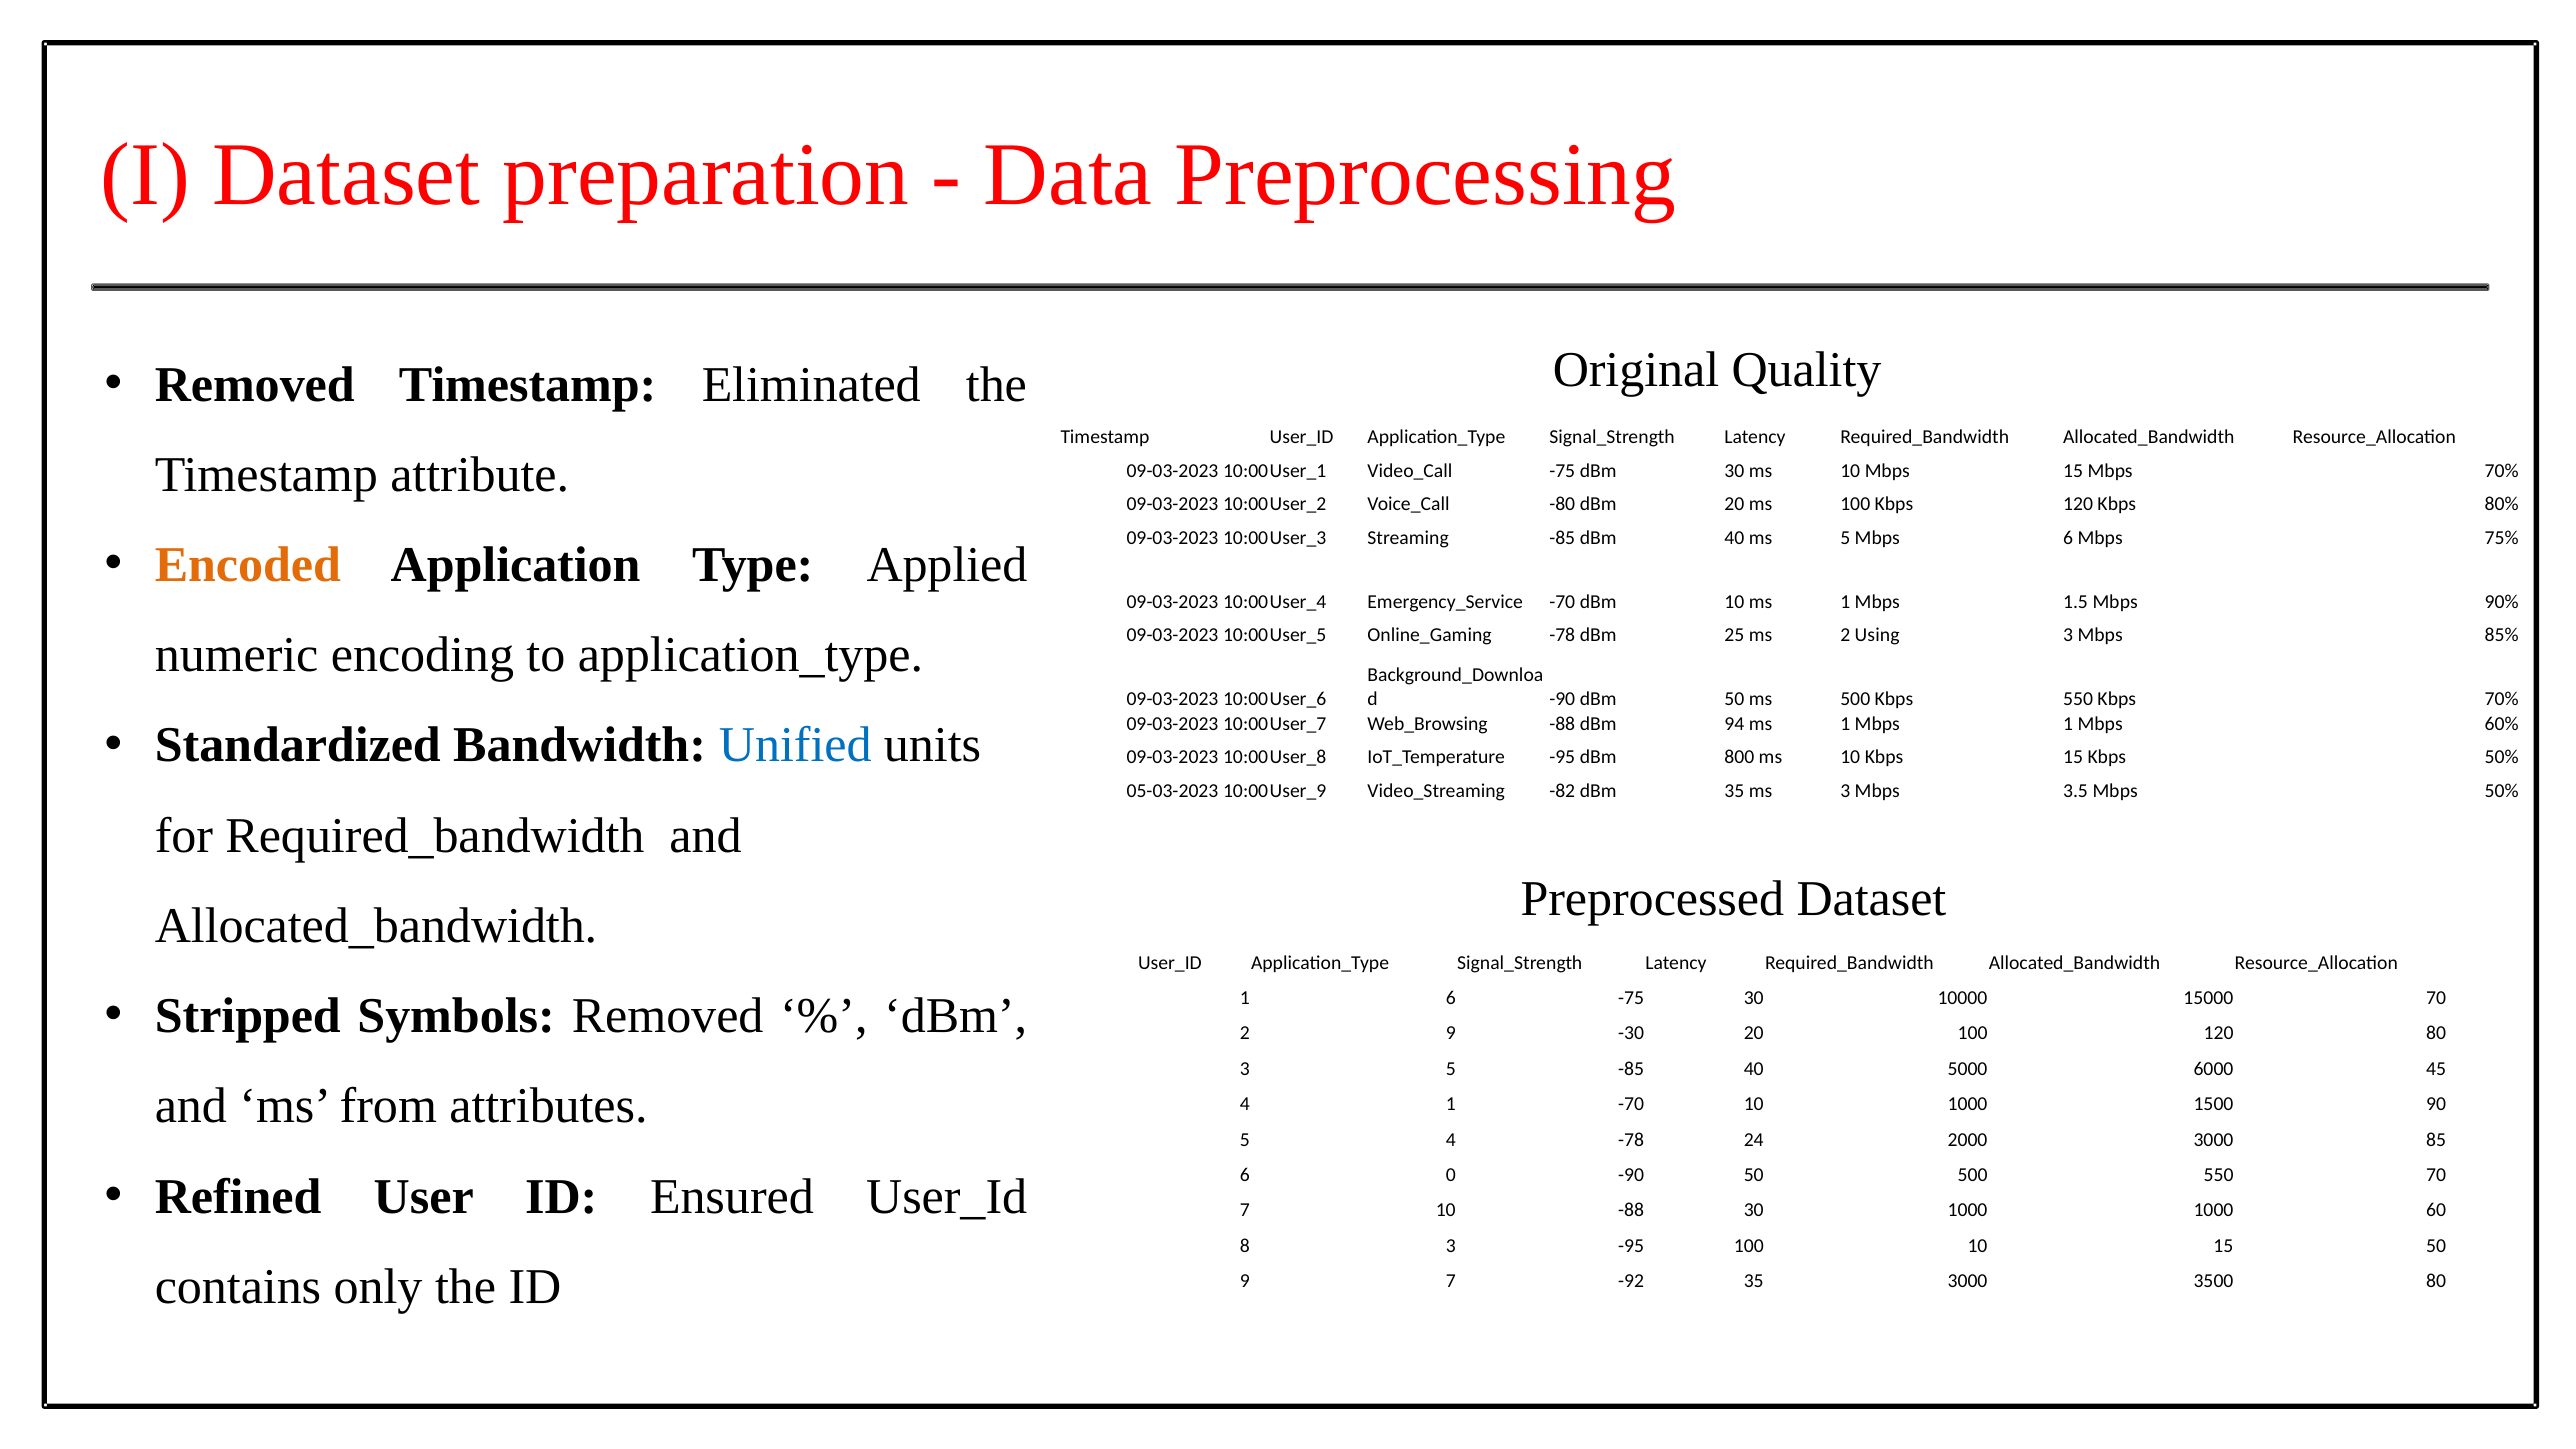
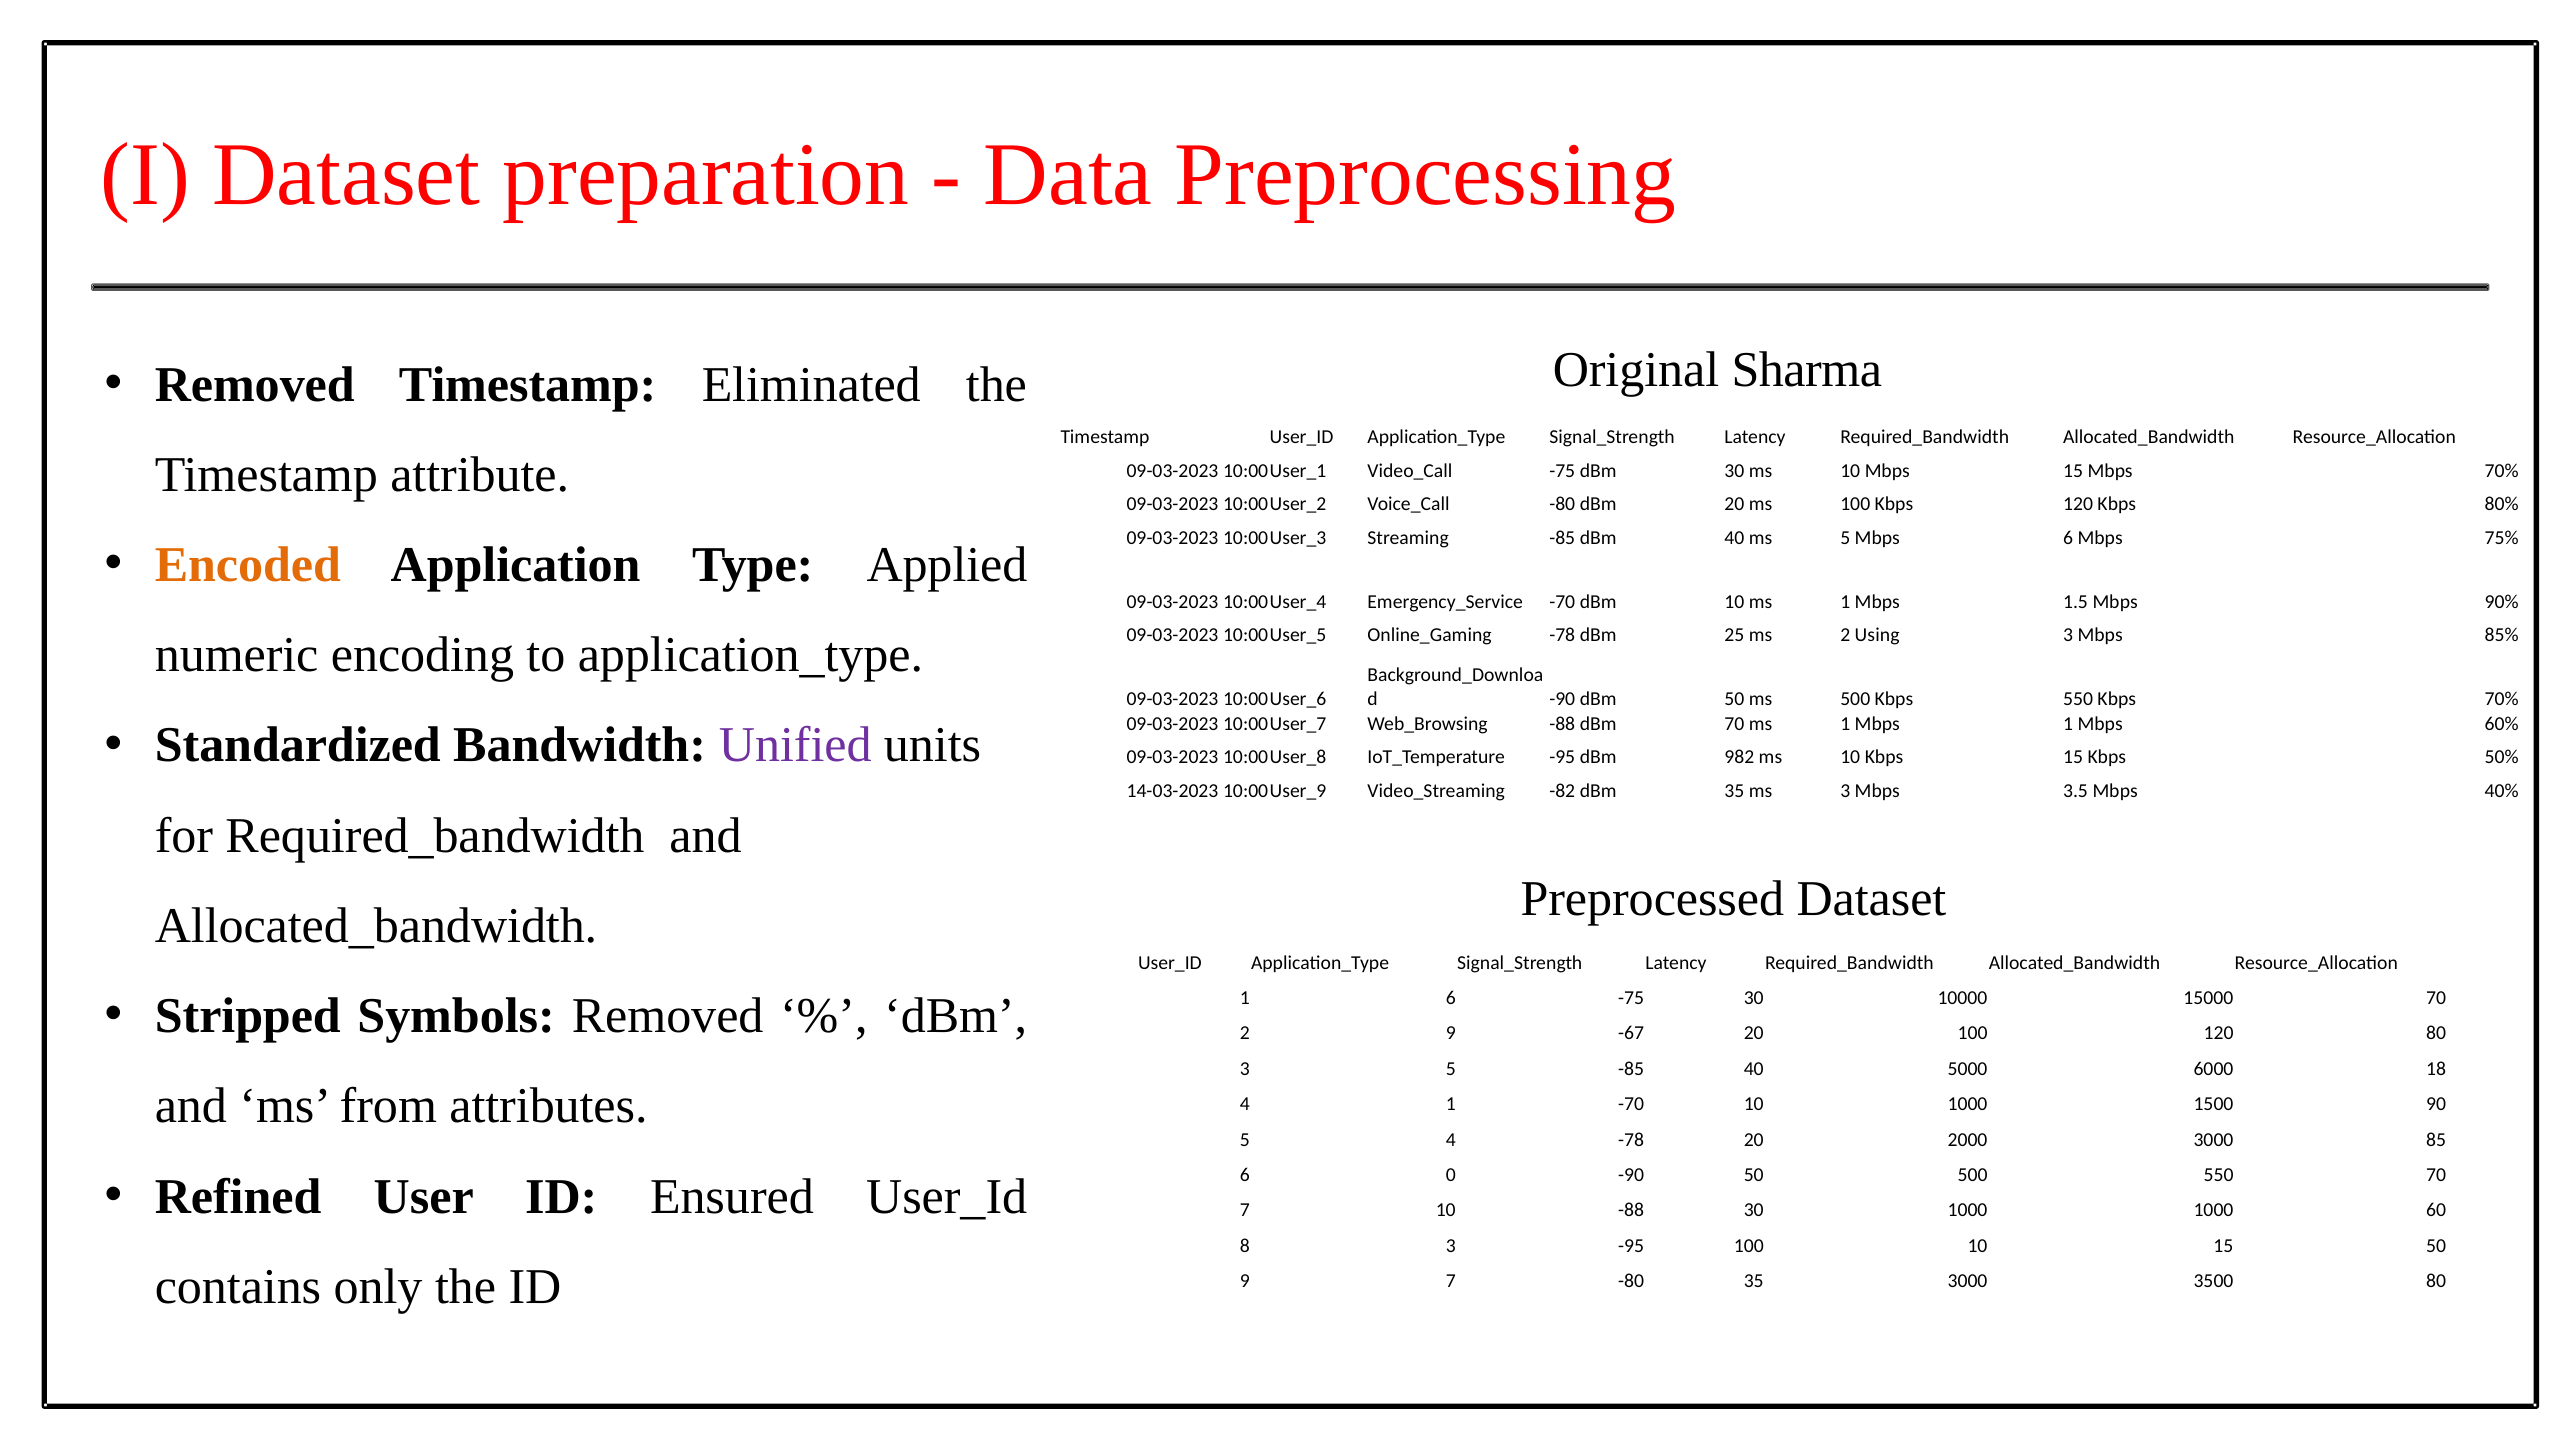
Quality: Quality -> Sharma
dBm 94: 94 -> 70
Unified colour: blue -> purple
800: 800 -> 982
05-03-2023: 05-03-2023 -> 14-03-2023
Mbps 50%: 50% -> 40%
-30: -30 -> -67
45: 45 -> 18
-78 24: 24 -> 20
7 -92: -92 -> -80
